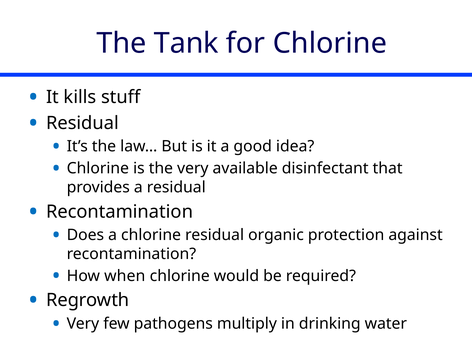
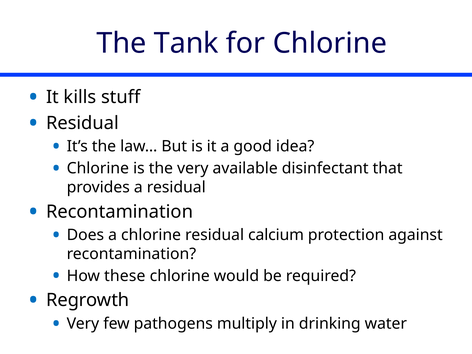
organic: organic -> calcium
when: when -> these
